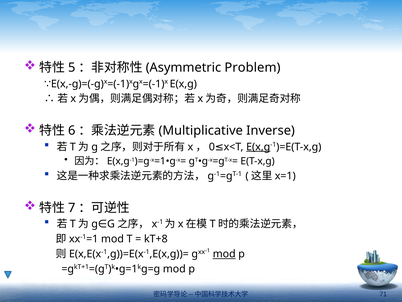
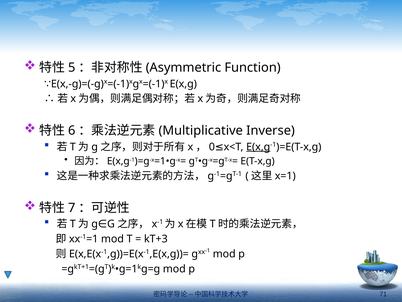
Problem: Problem -> Function
kT+8: kT+8 -> kT+3
mod at (224, 254) underline: present -> none
